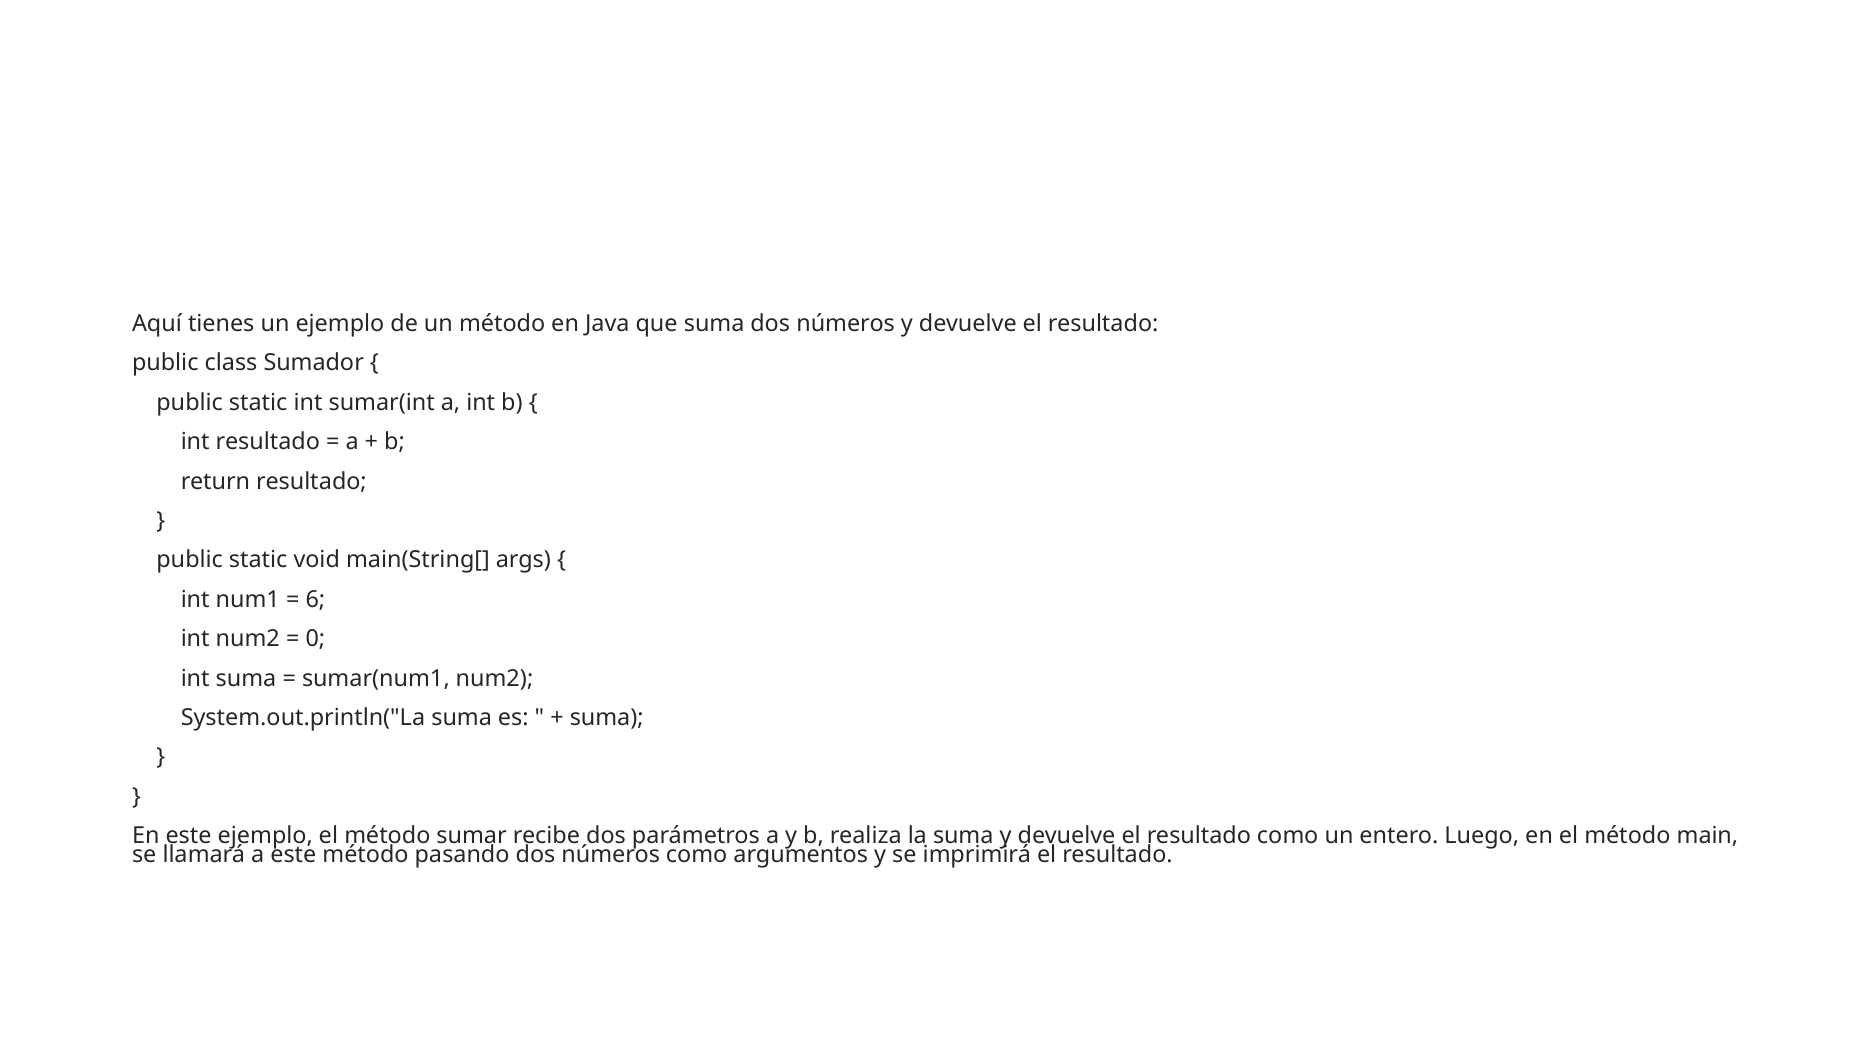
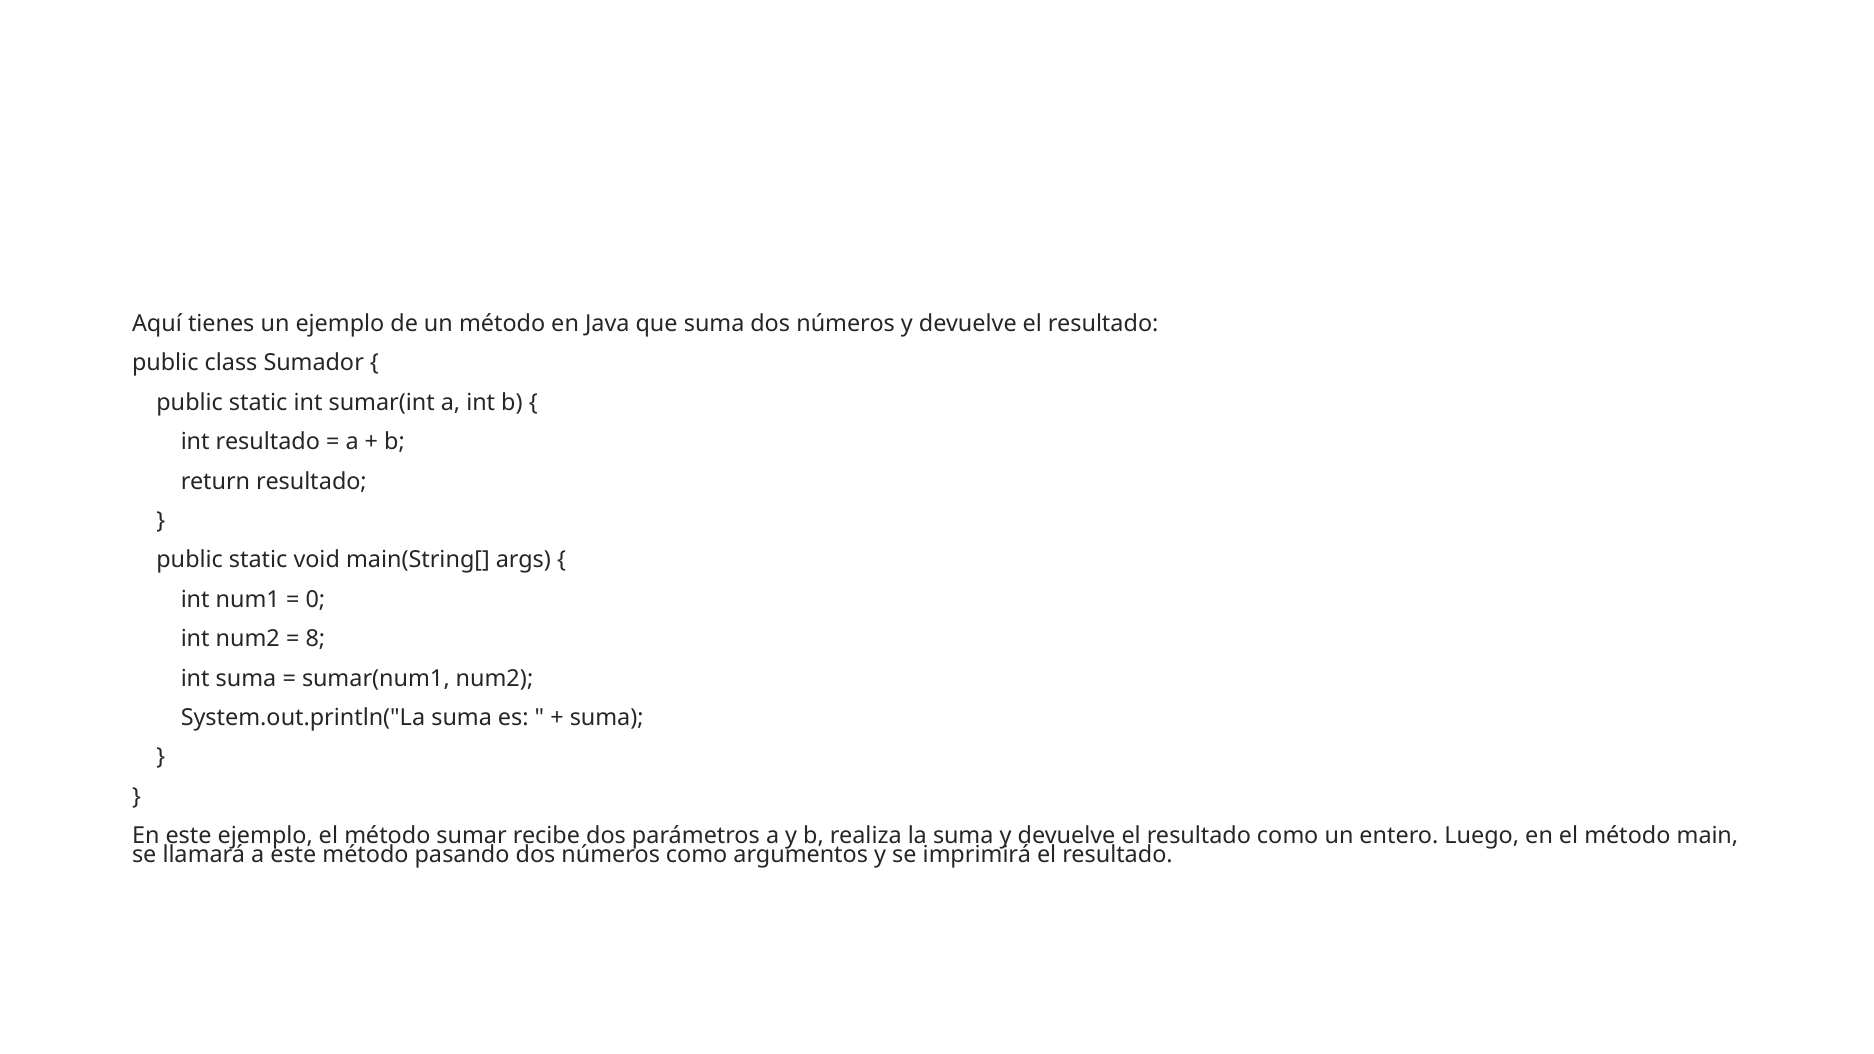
6: 6 -> 0
0: 0 -> 8
